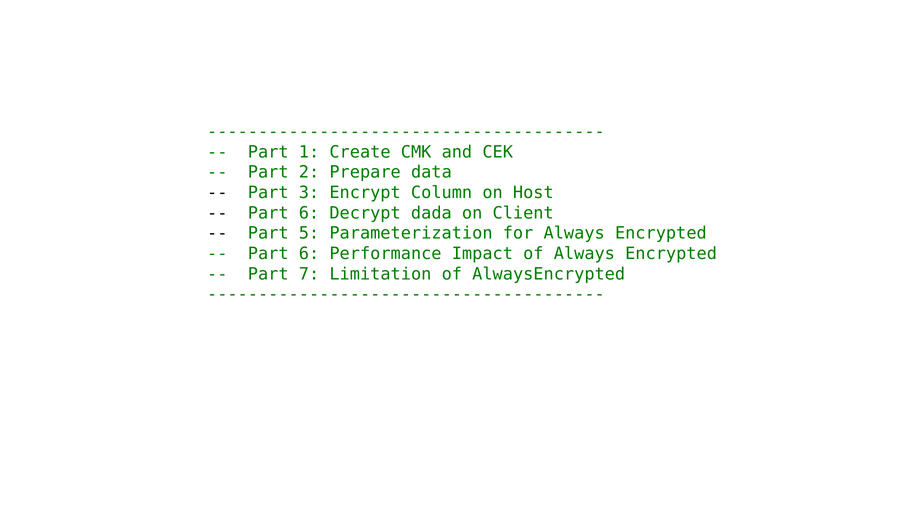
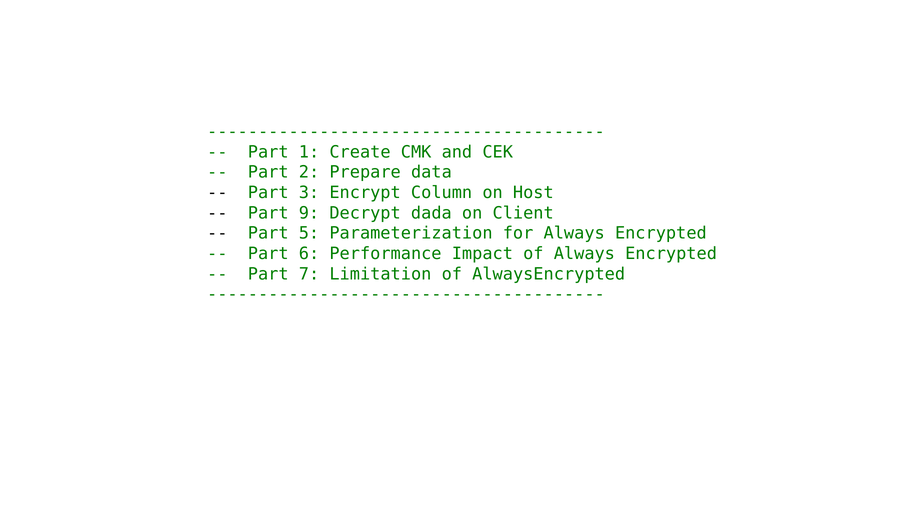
6 at (309, 213): 6 -> 9
